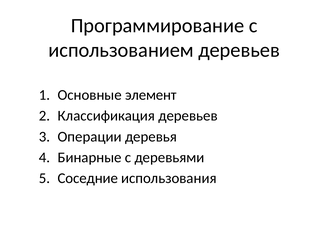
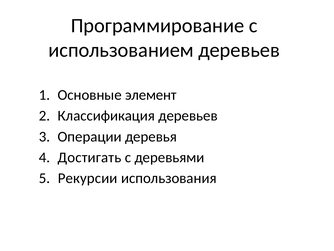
Бинарные: Бинарные -> Достигать
Соседние: Соседние -> Рекурсии
